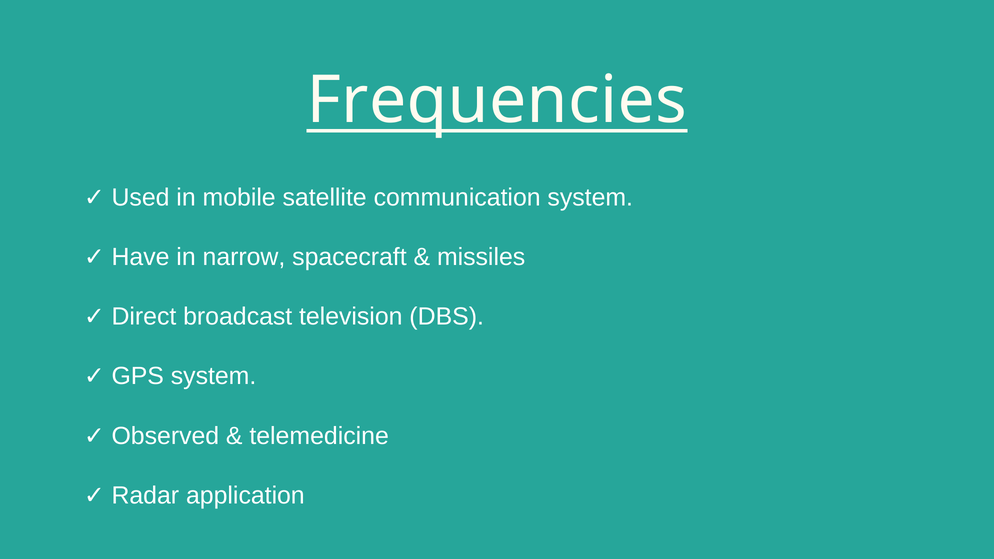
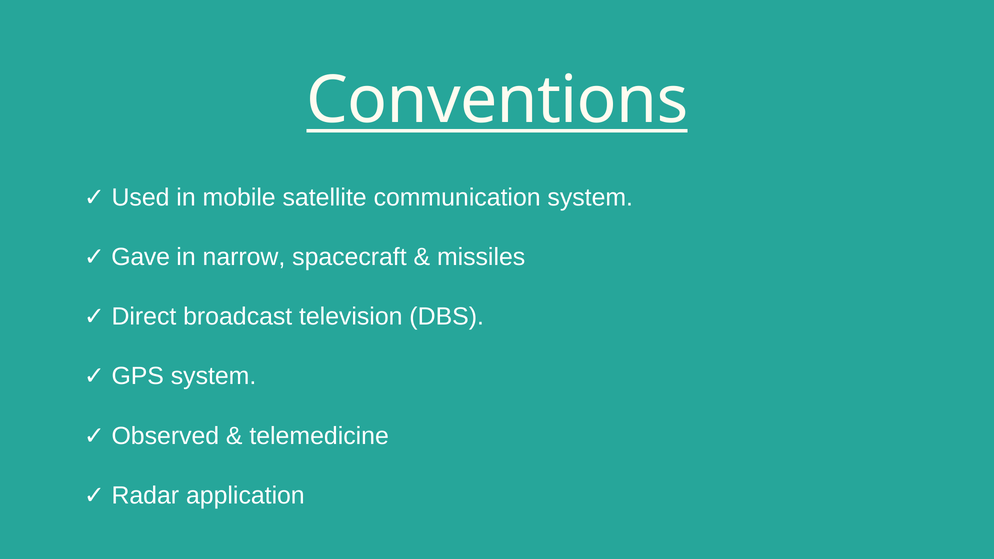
Frequencies: Frequencies -> Conventions
Have: Have -> Gave
